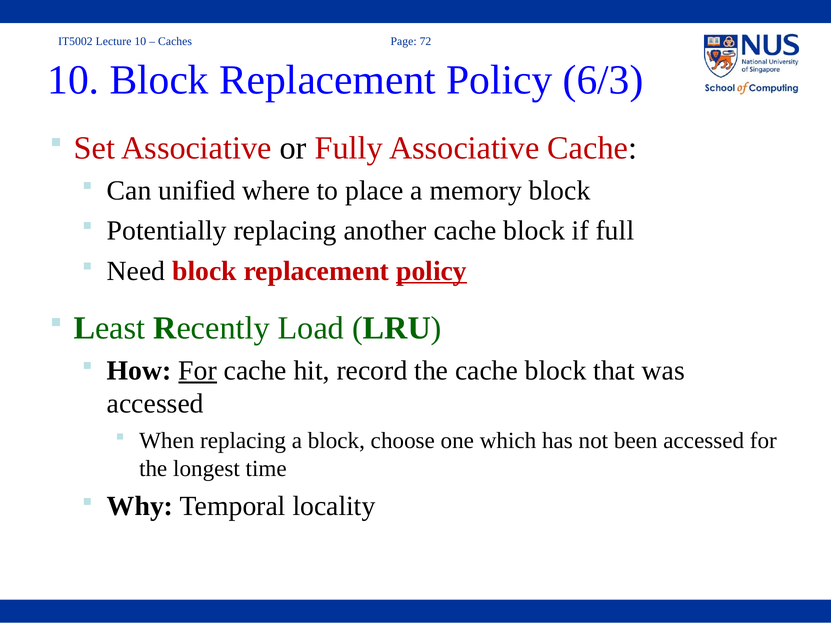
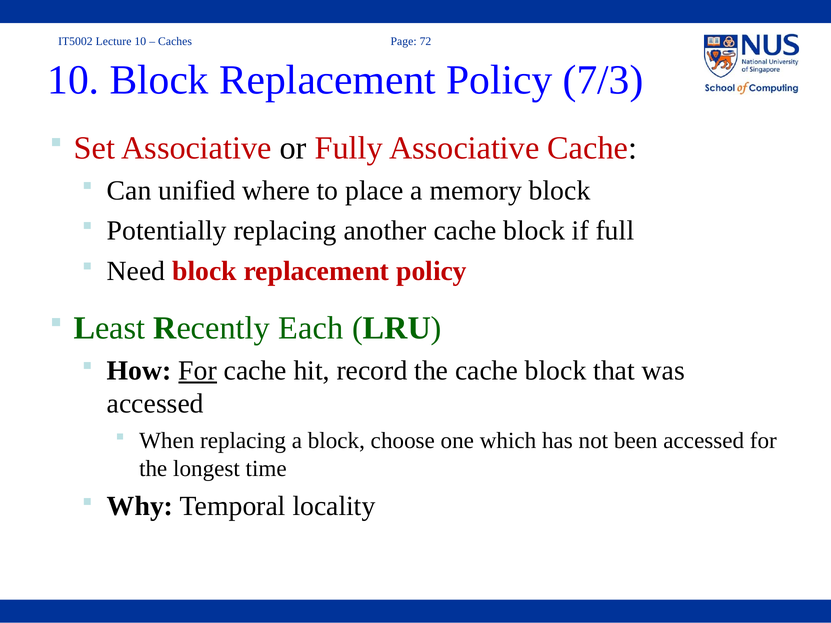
6/3: 6/3 -> 7/3
policy at (431, 271) underline: present -> none
Load: Load -> Each
